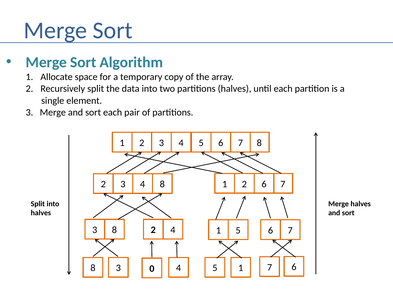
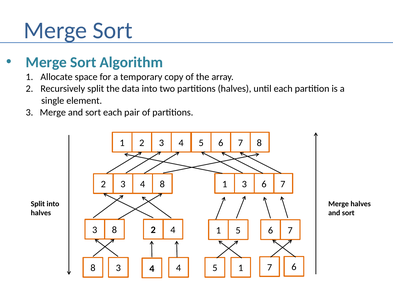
1 2: 2 -> 3
8 0: 0 -> 4
